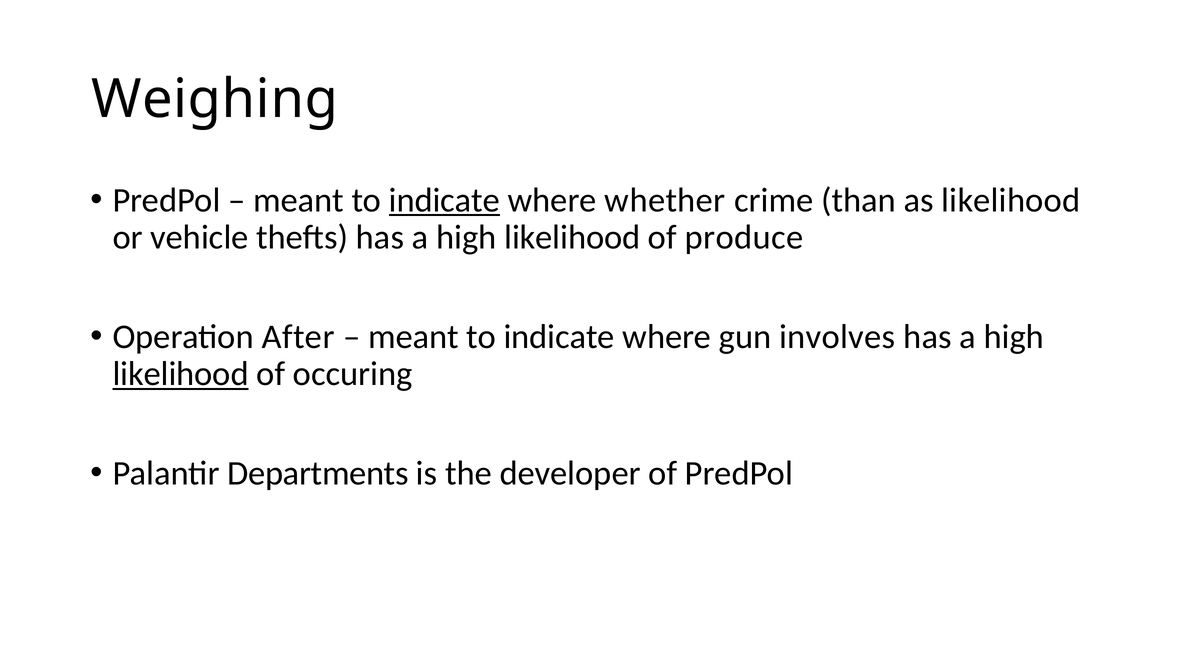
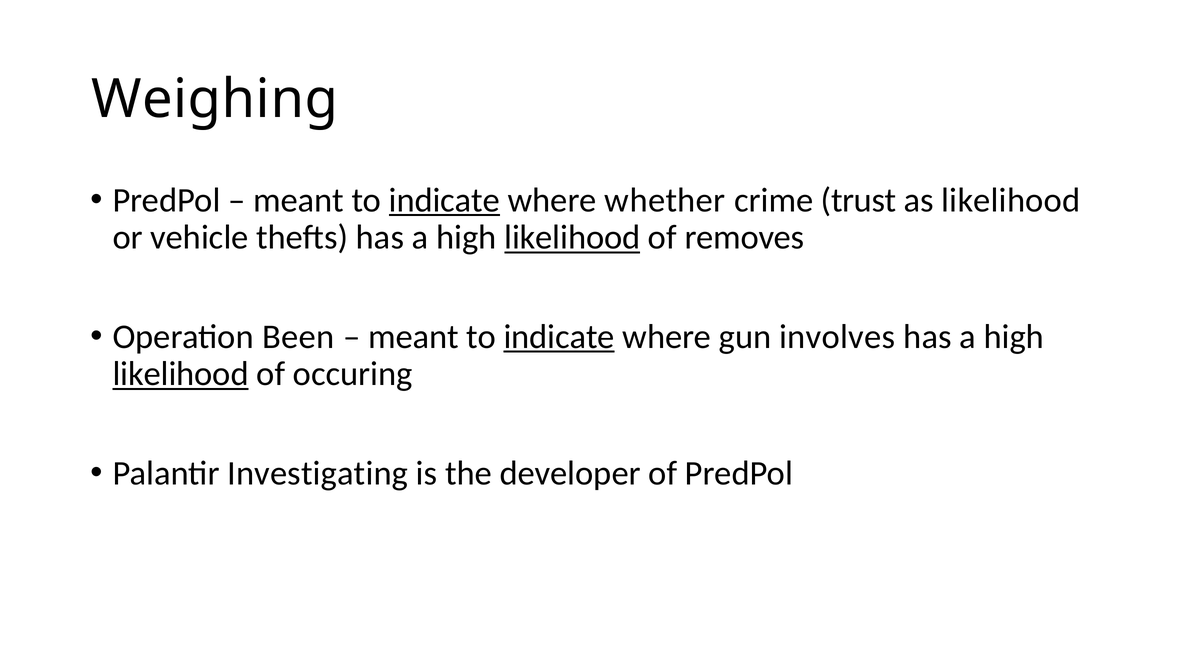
than: than -> trust
likelihood at (572, 238) underline: none -> present
produce: produce -> removes
After: After -> Been
indicate at (559, 337) underline: none -> present
Departments: Departments -> Investigating
